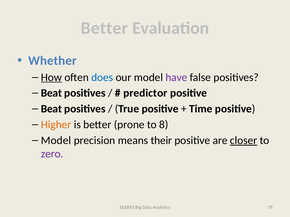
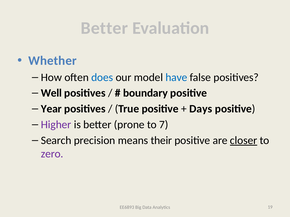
How underline: present -> none
have colour: purple -> blue
Beat at (51, 93): Beat -> Well
predictor: predictor -> boundary
Beat at (51, 109): Beat -> Year
Time: Time -> Days
Higher colour: orange -> purple
8: 8 -> 7
Model at (56, 141): Model -> Search
